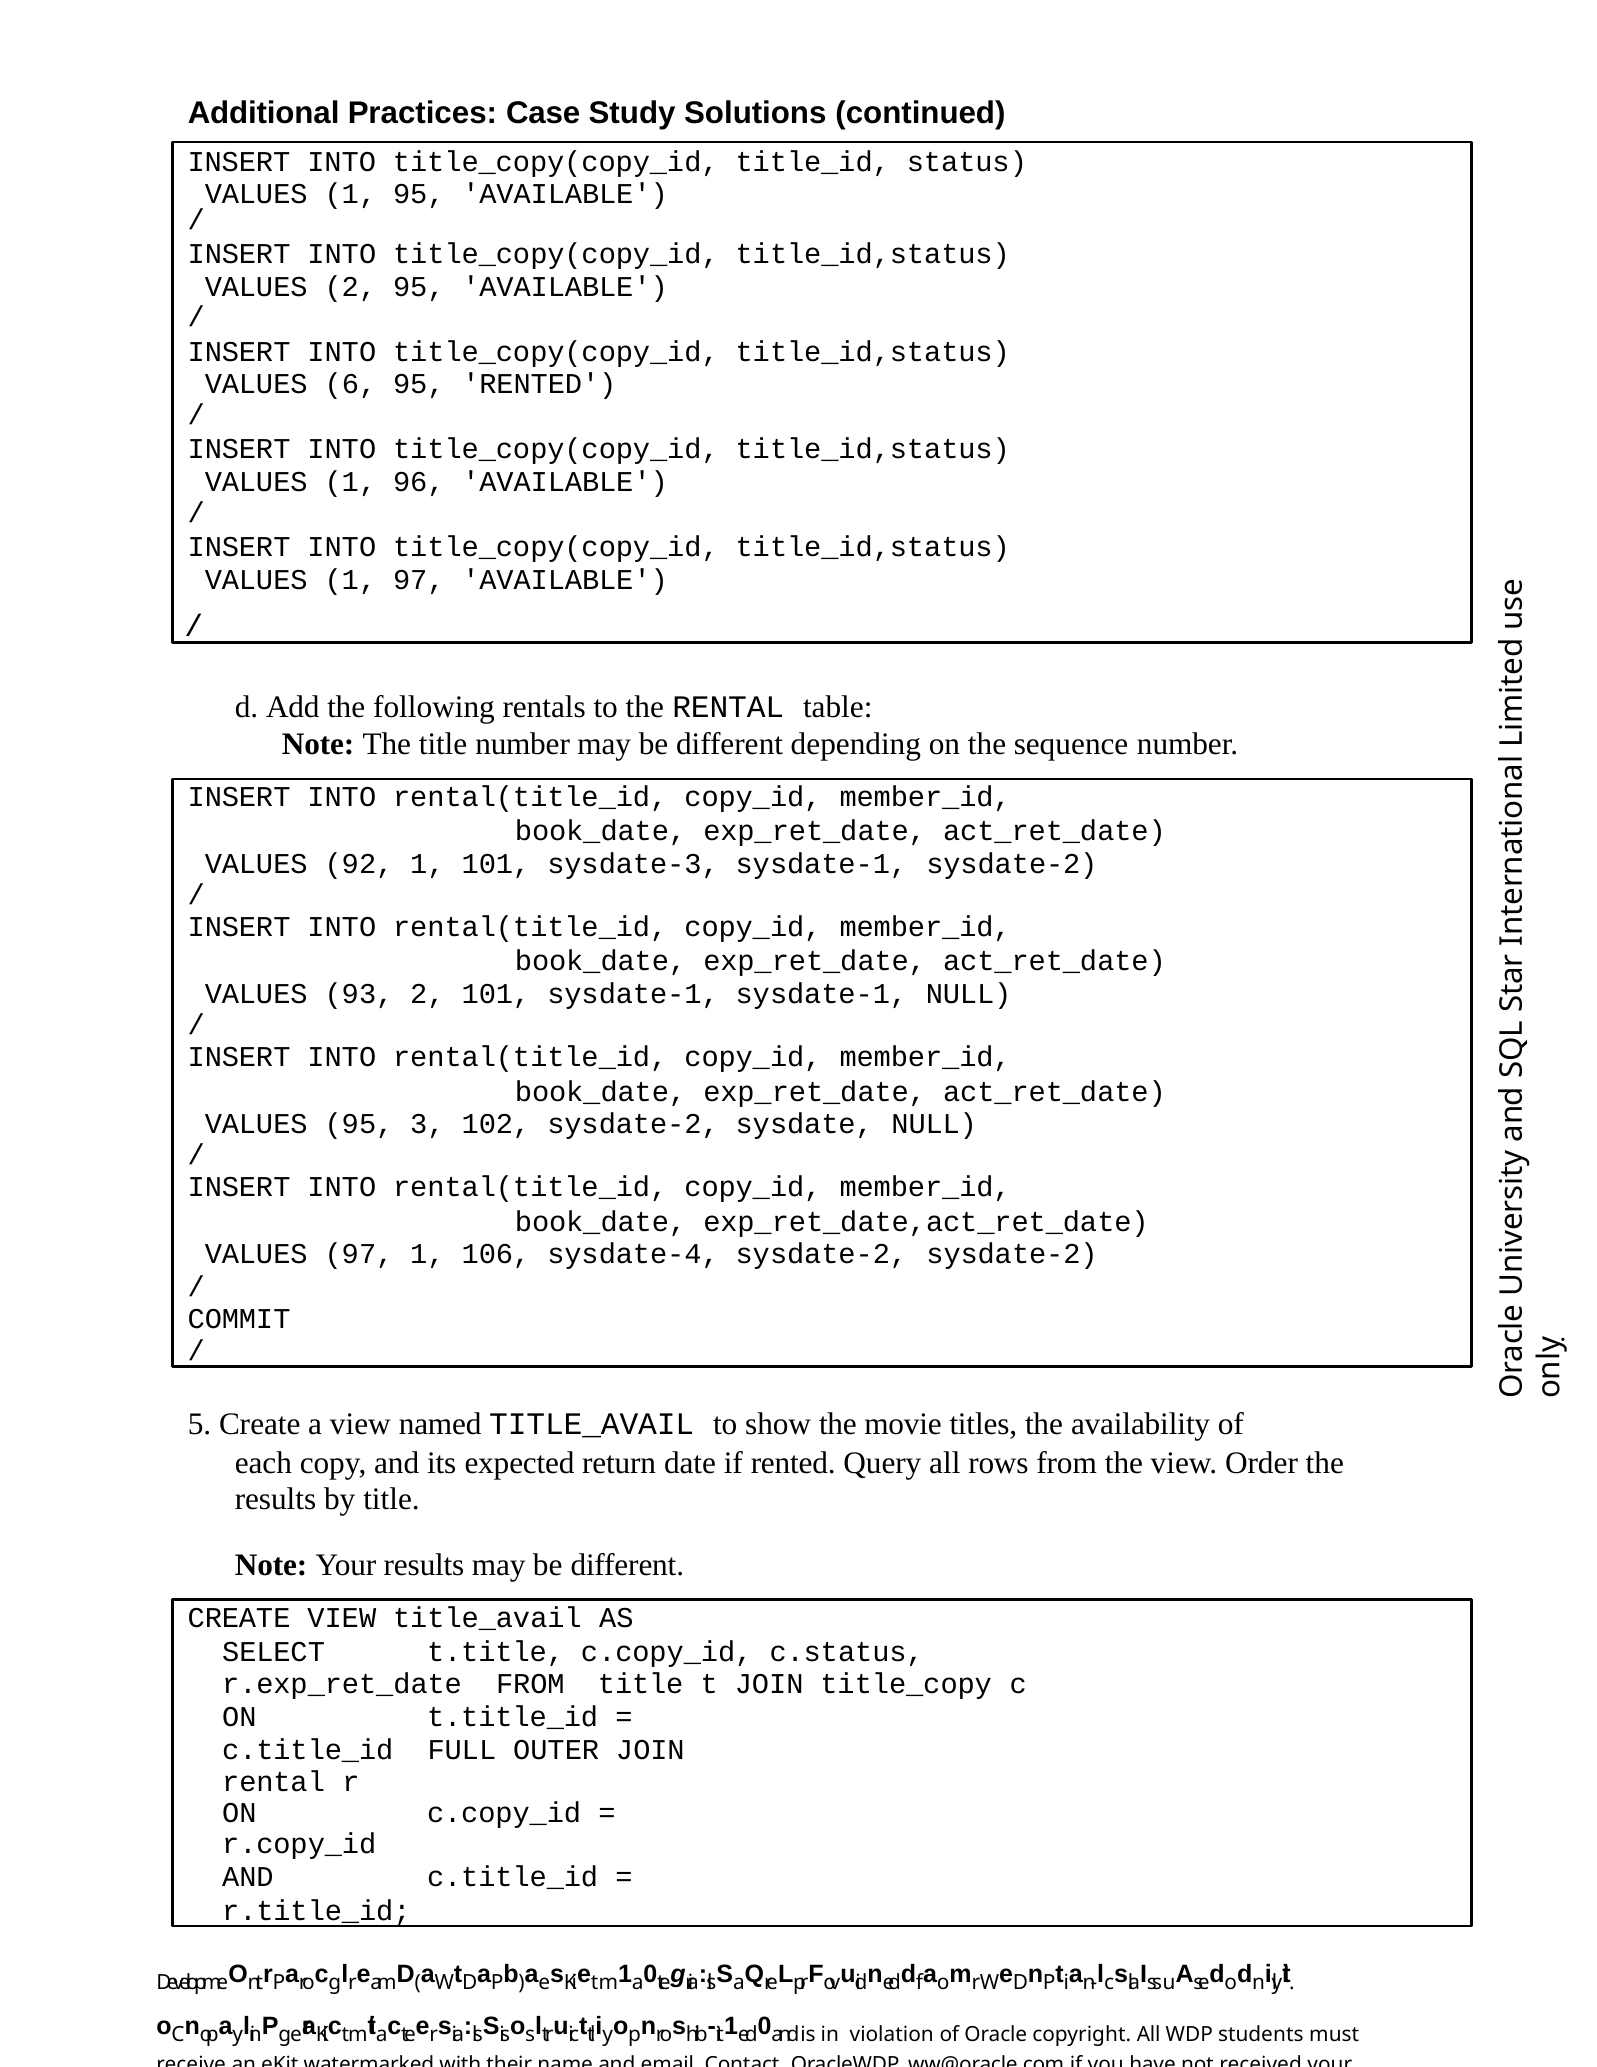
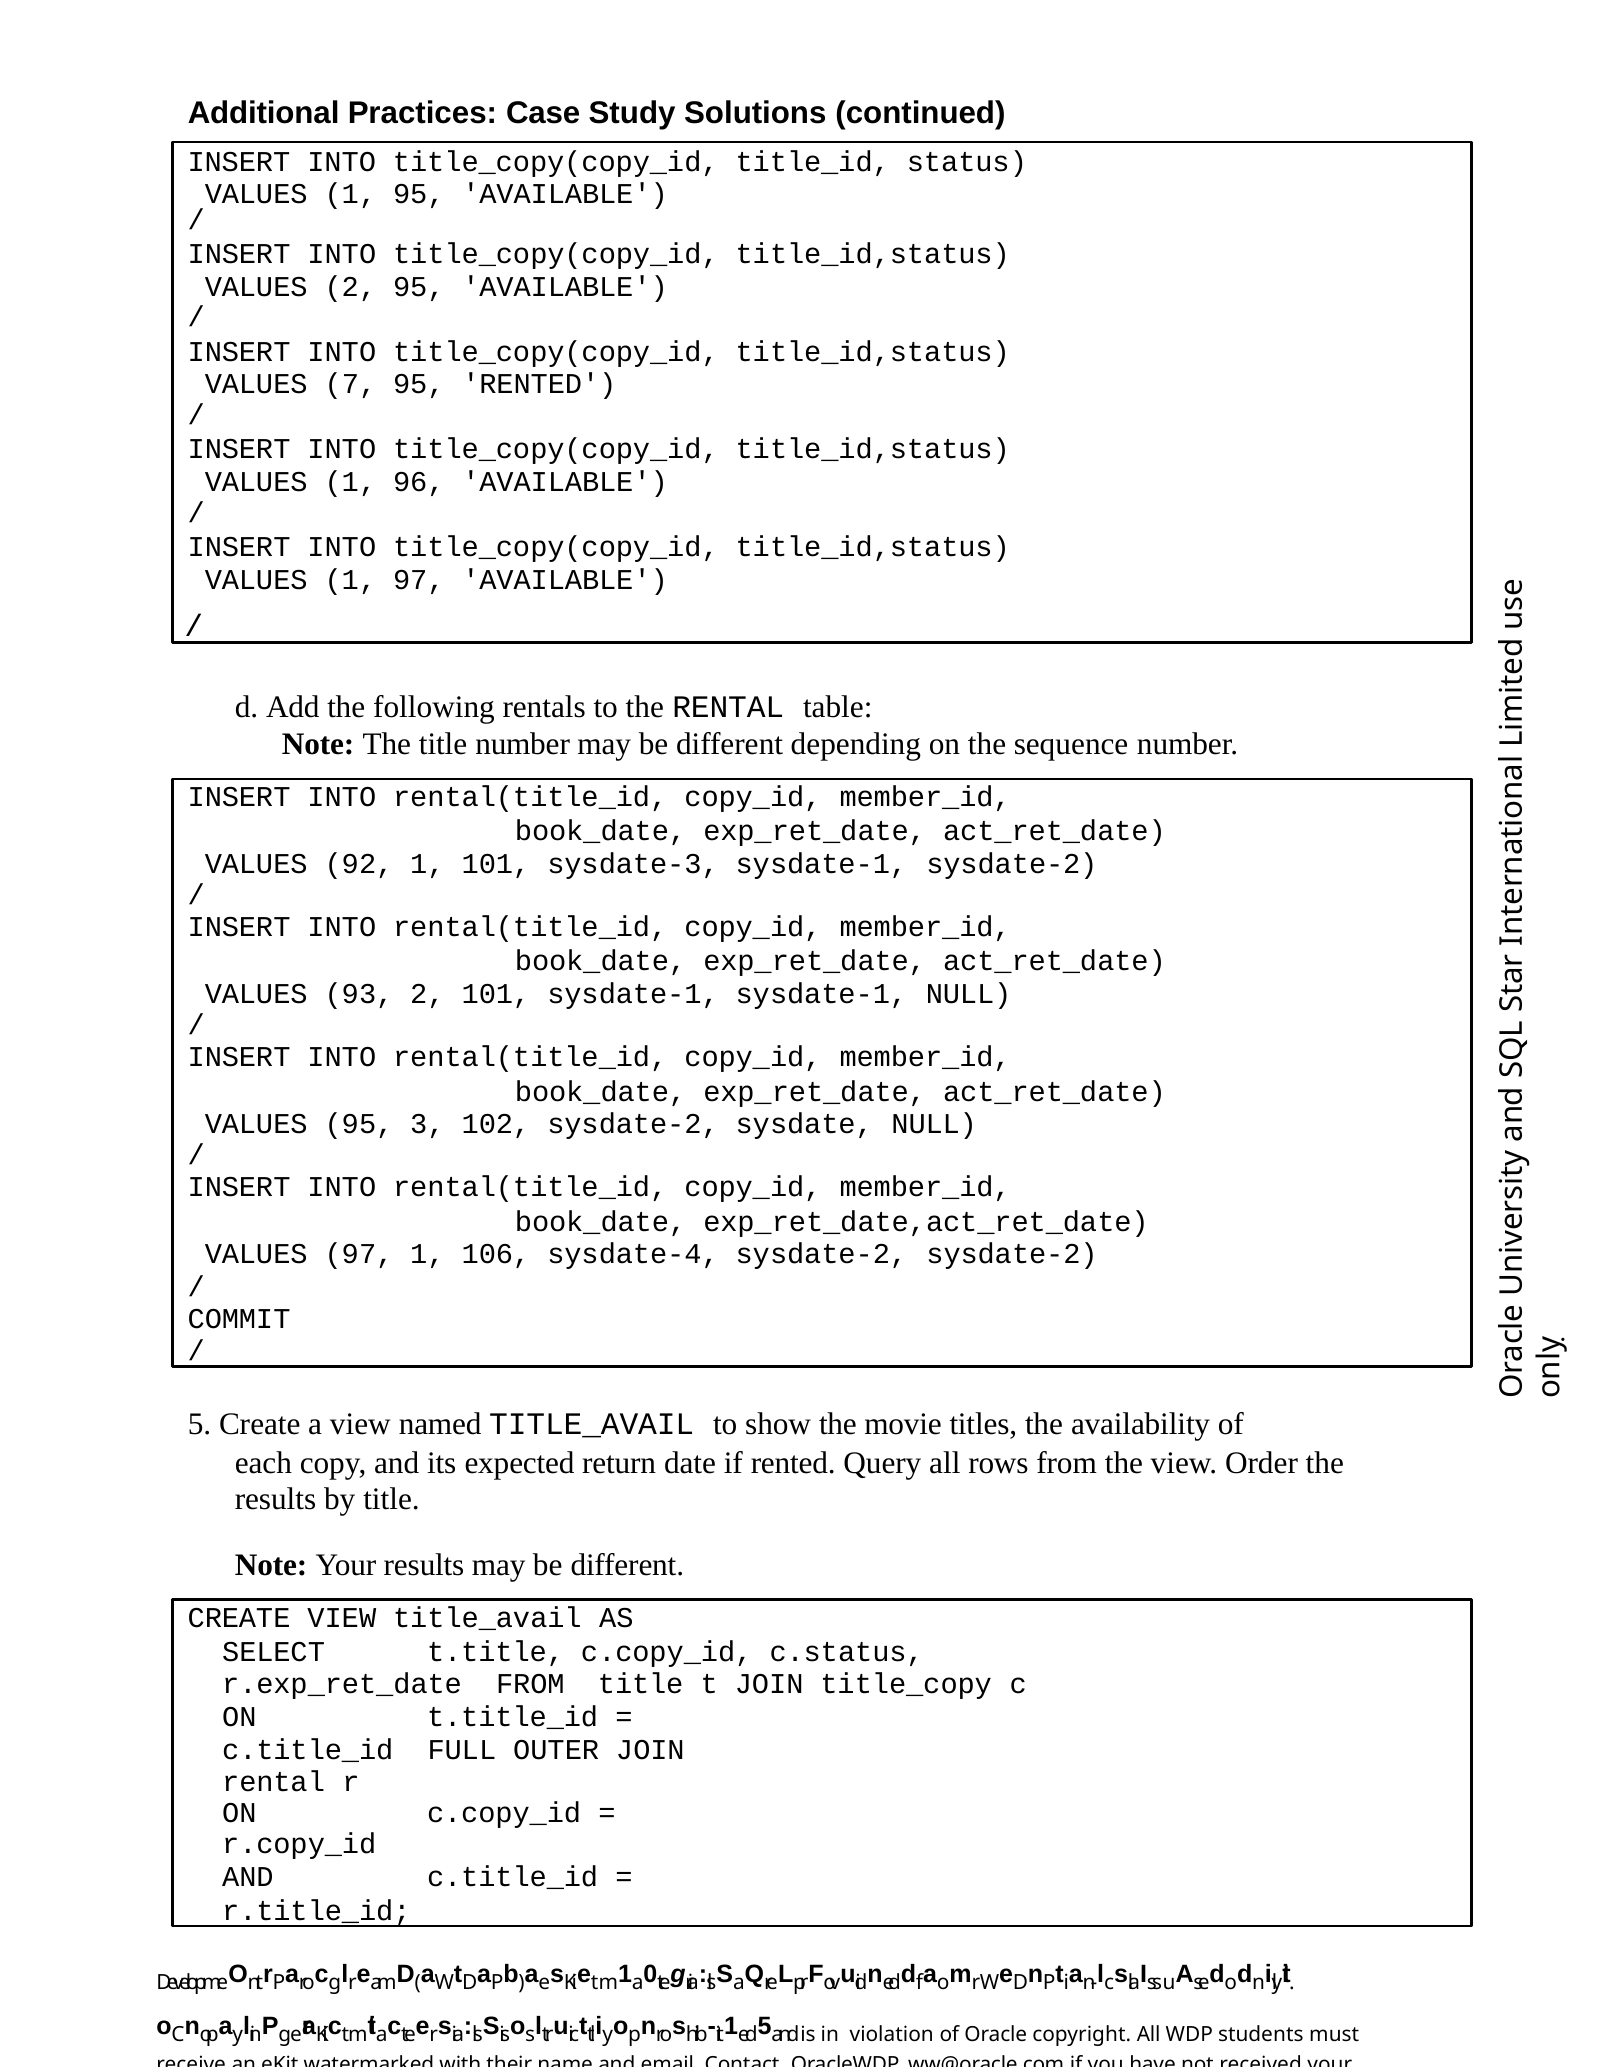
6: 6 -> 7
0 at (765, 2026): 0 -> 5
